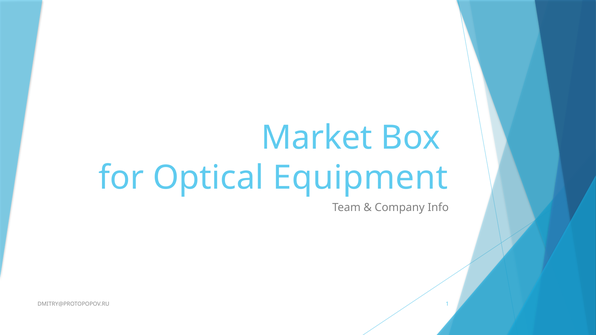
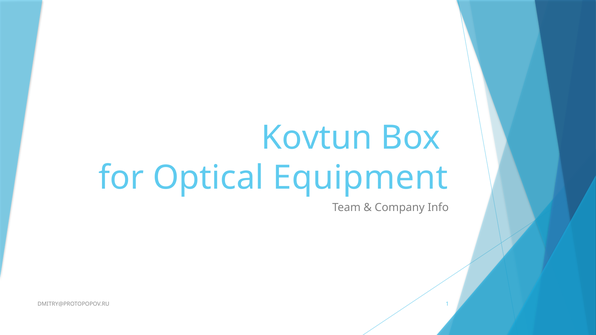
Market: Market -> Kovtun
